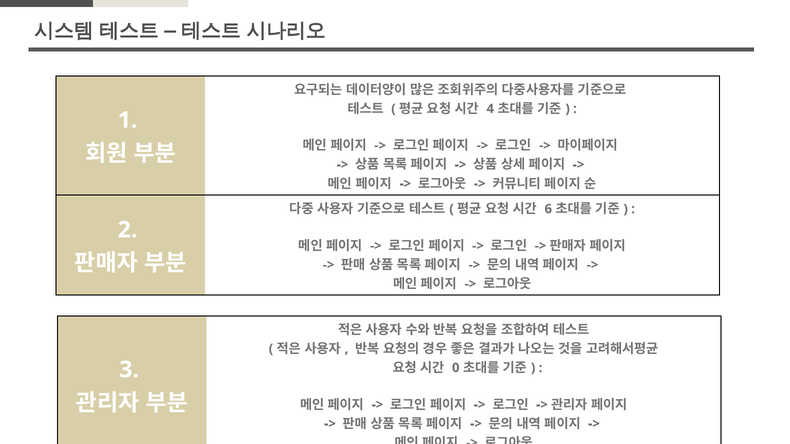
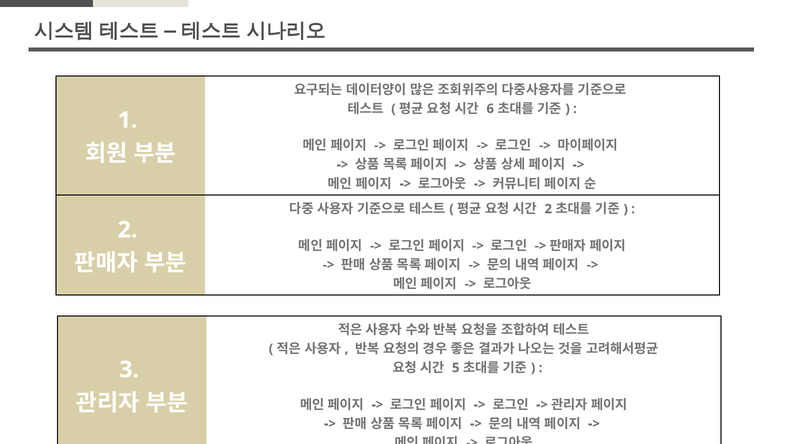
4: 4 -> 6
6 at (548, 209): 6 -> 2
0: 0 -> 5
